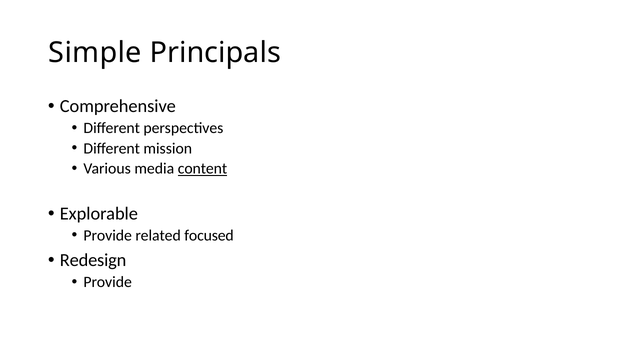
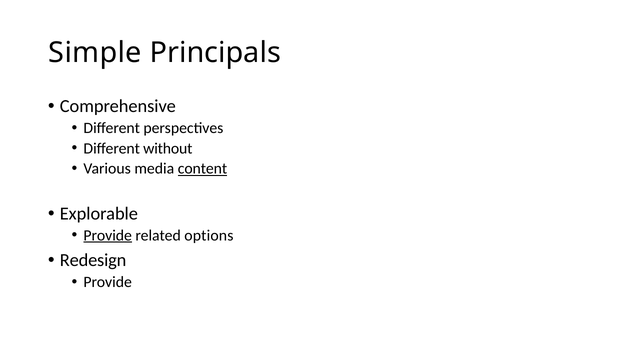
mission: mission -> without
Provide at (108, 236) underline: none -> present
focused: focused -> options
